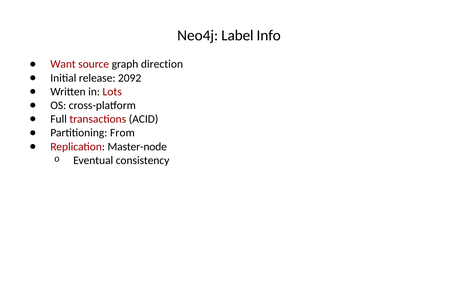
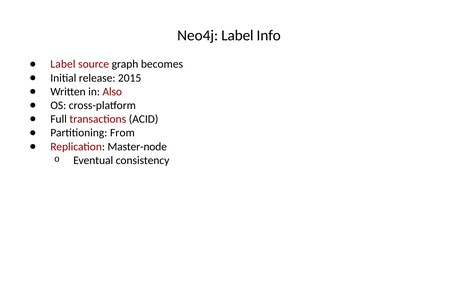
Want at (63, 64): Want -> Label
direction: direction -> becomes
2092: 2092 -> 2015
Lots: Lots -> Also
